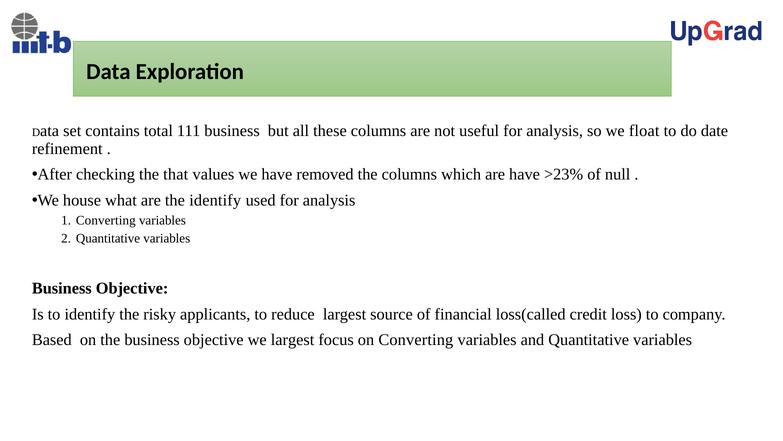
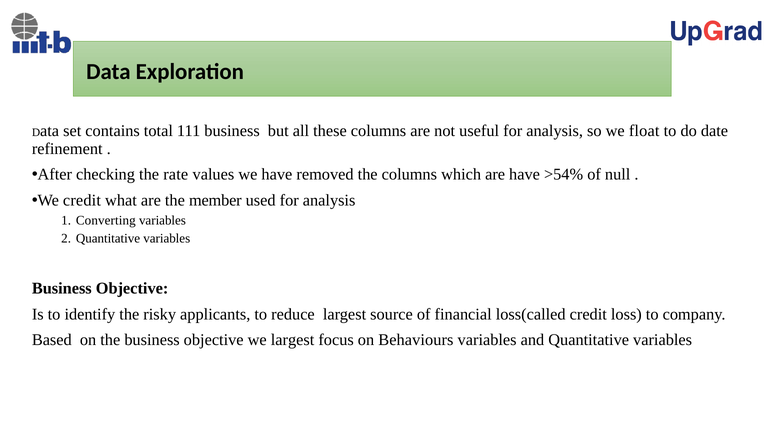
that: that -> rate
>23%: >23% -> >54%
We house: house -> credit
the identify: identify -> member
on Converting: Converting -> Behaviours
